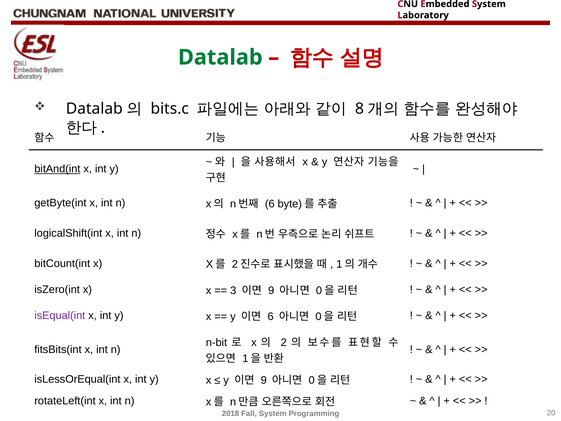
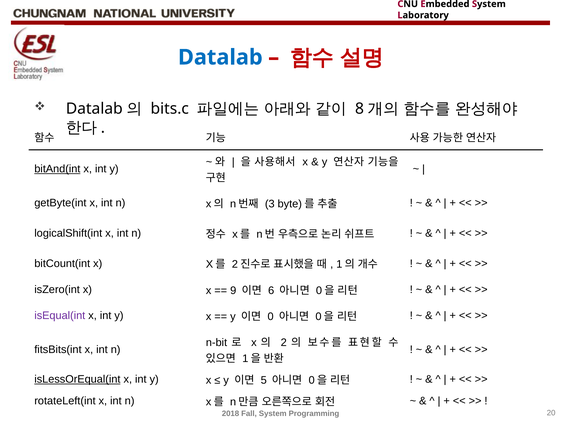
Datalab colour: green -> blue
6 at (270, 204): 6 -> 3
3: 3 -> 9
9 at (271, 290): 9 -> 6
6 at (271, 316): 6 -> 0
isLessOrEqual(int underline: none -> present
9 at (264, 380): 9 -> 5
